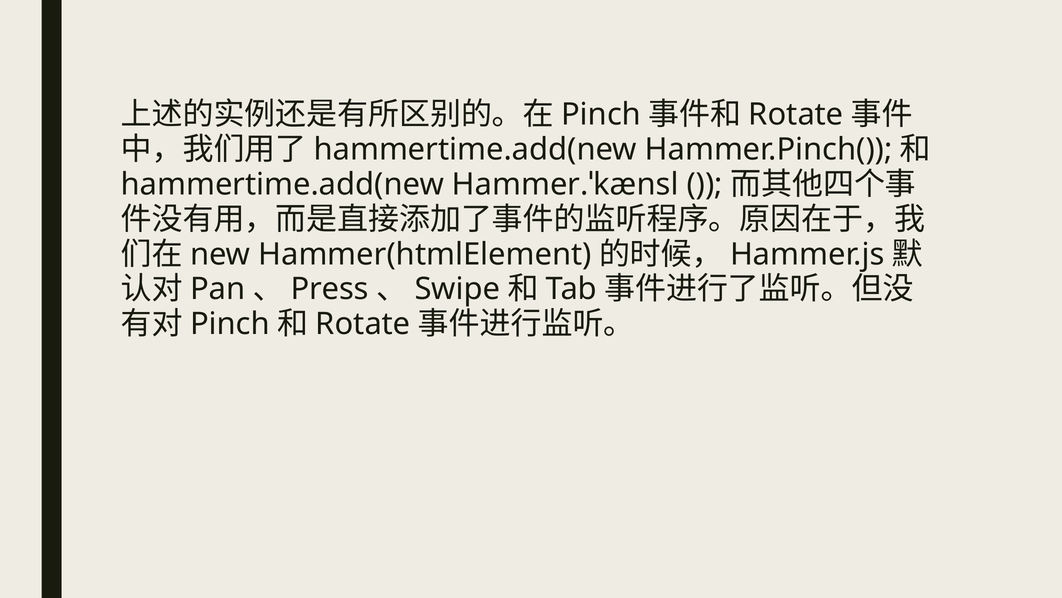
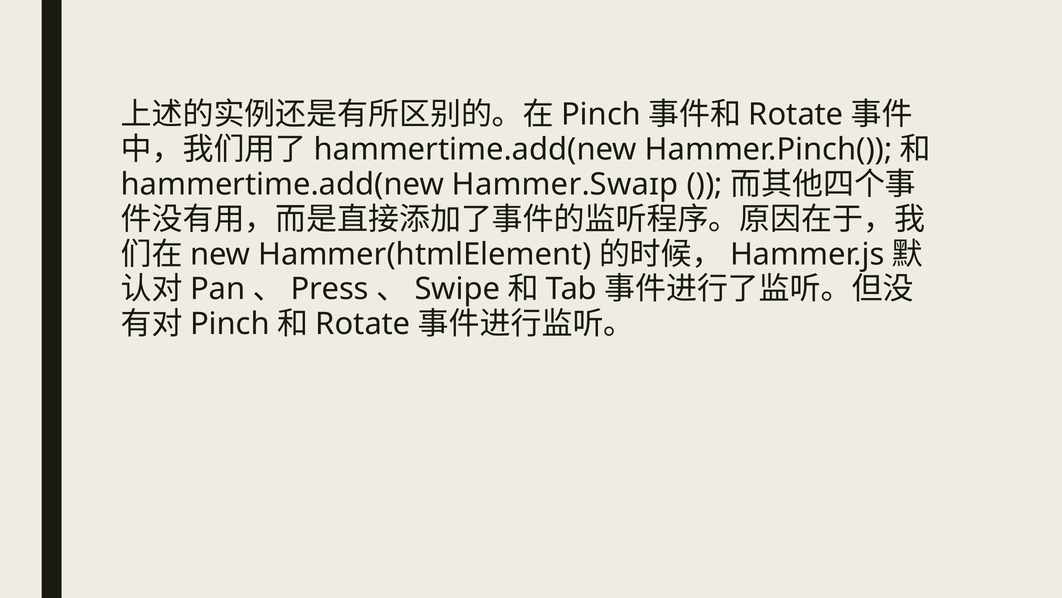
Hammer.ˈkænsl: Hammer.ˈkænsl -> Hammer.Swaɪp
